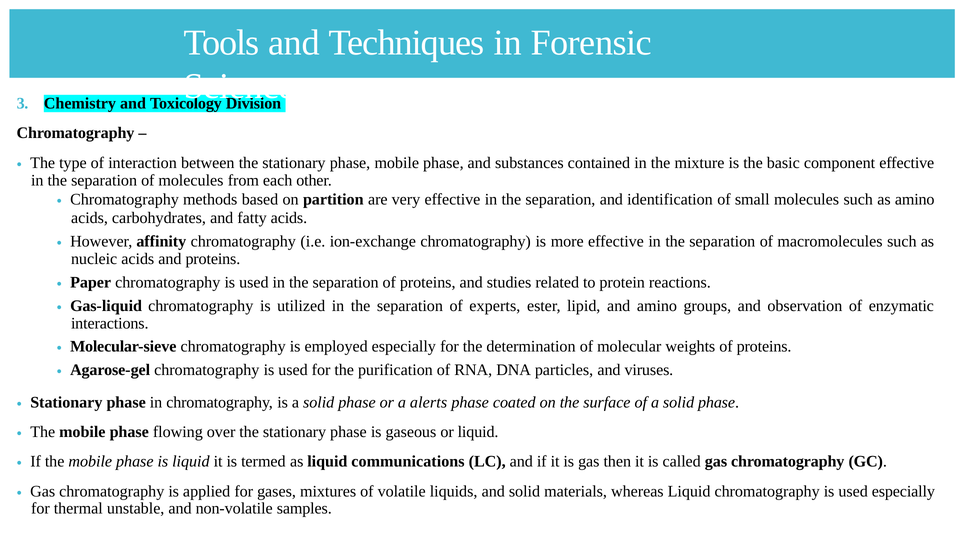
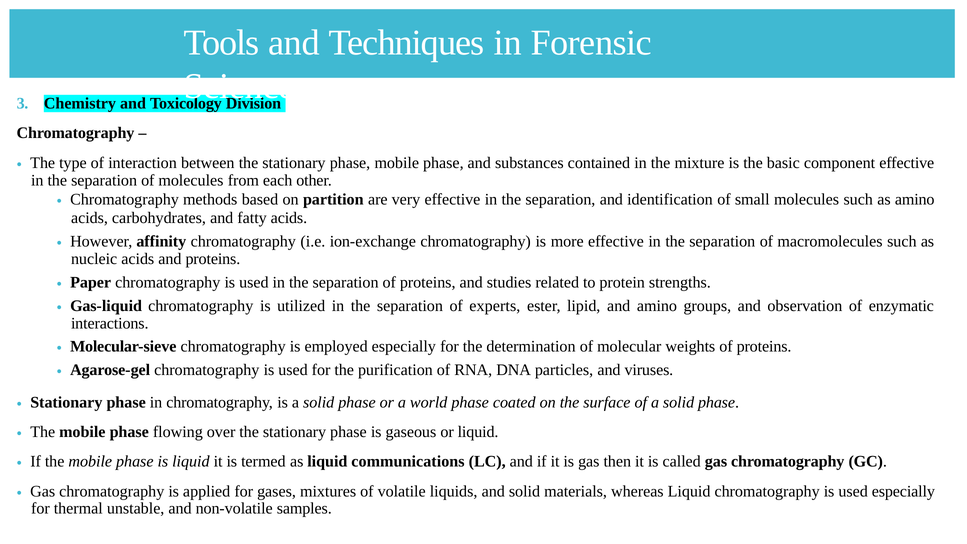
reactions: reactions -> strengths
alerts: alerts -> world
